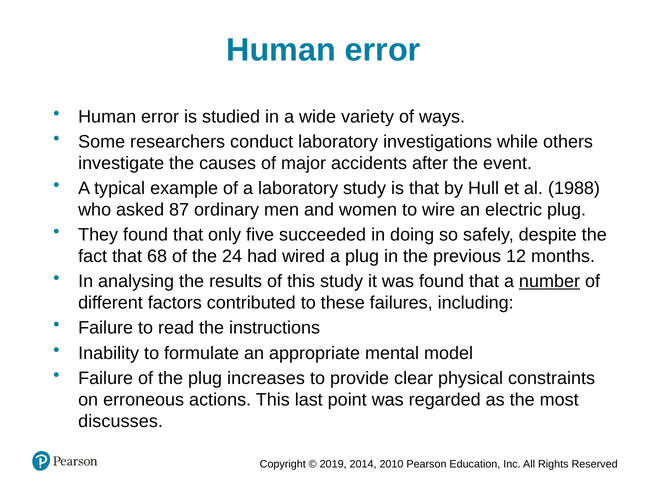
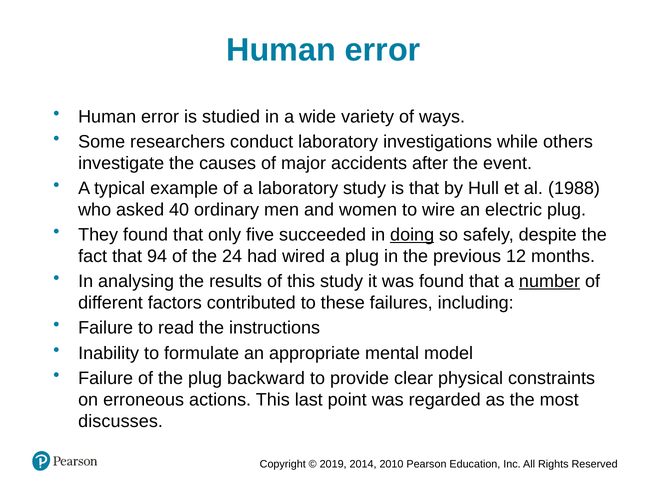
87: 87 -> 40
doing underline: none -> present
68: 68 -> 94
increases: increases -> backward
